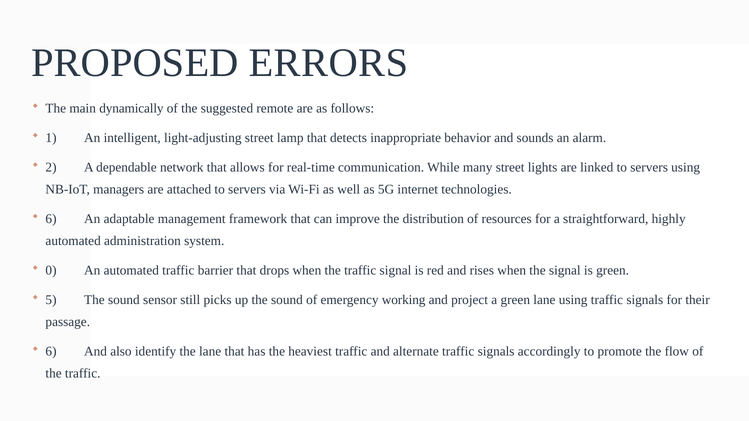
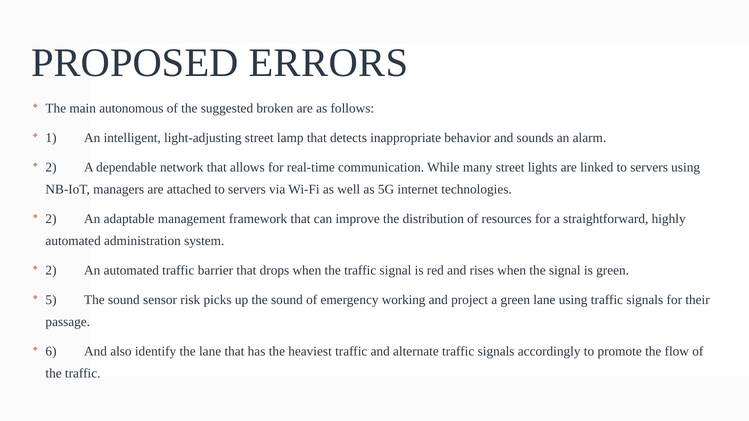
dynamically: dynamically -> autonomous
remote: remote -> broken
6 at (51, 219): 6 -> 2
0 at (51, 271): 0 -> 2
still: still -> risk
